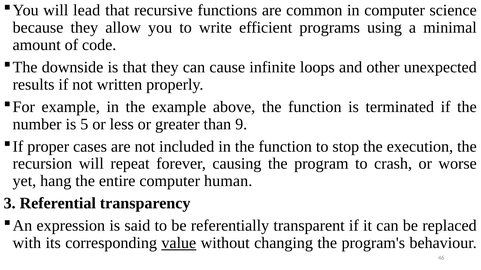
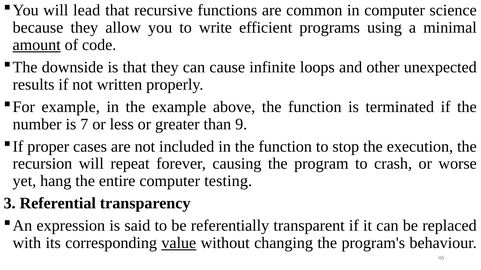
amount underline: none -> present
5: 5 -> 7
human: human -> testing
